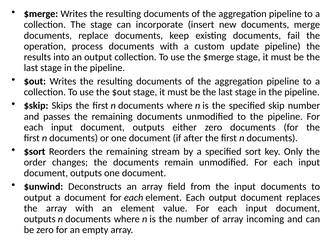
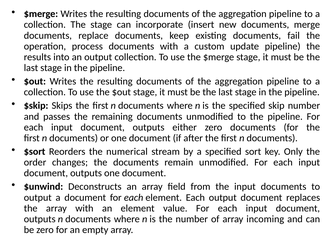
Reorders the remaining: remaining -> numerical
